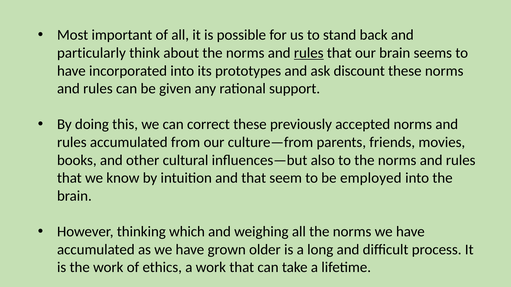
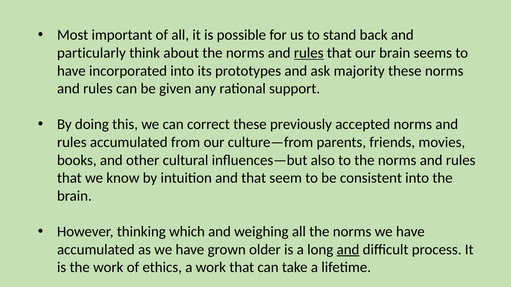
discount: discount -> majority
employed: employed -> consistent
and at (348, 250) underline: none -> present
